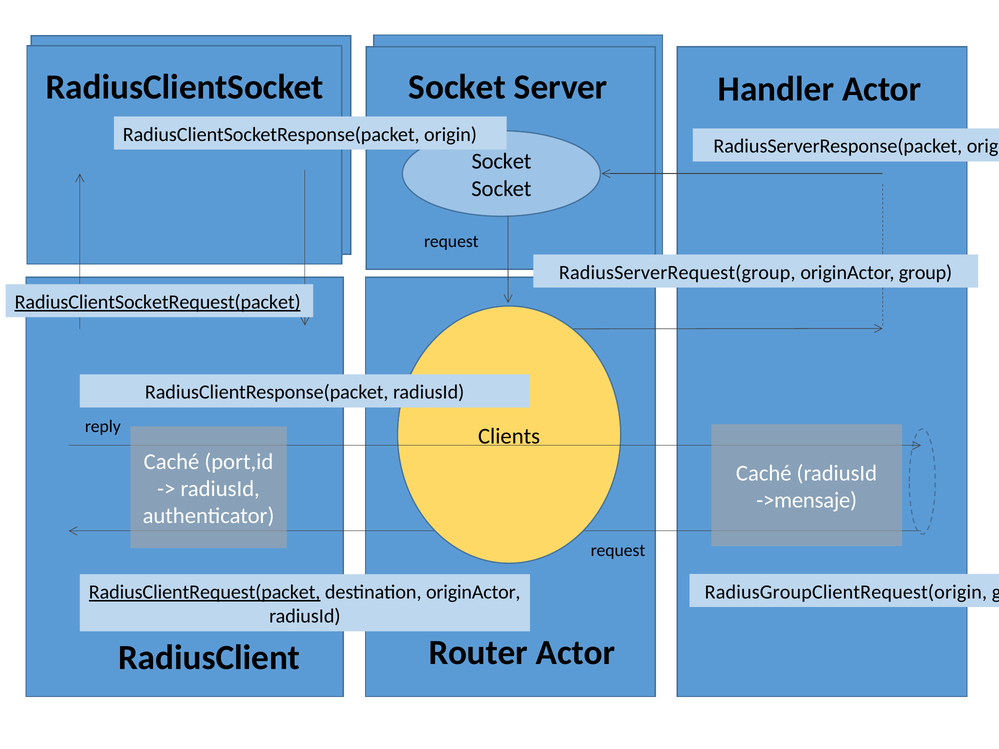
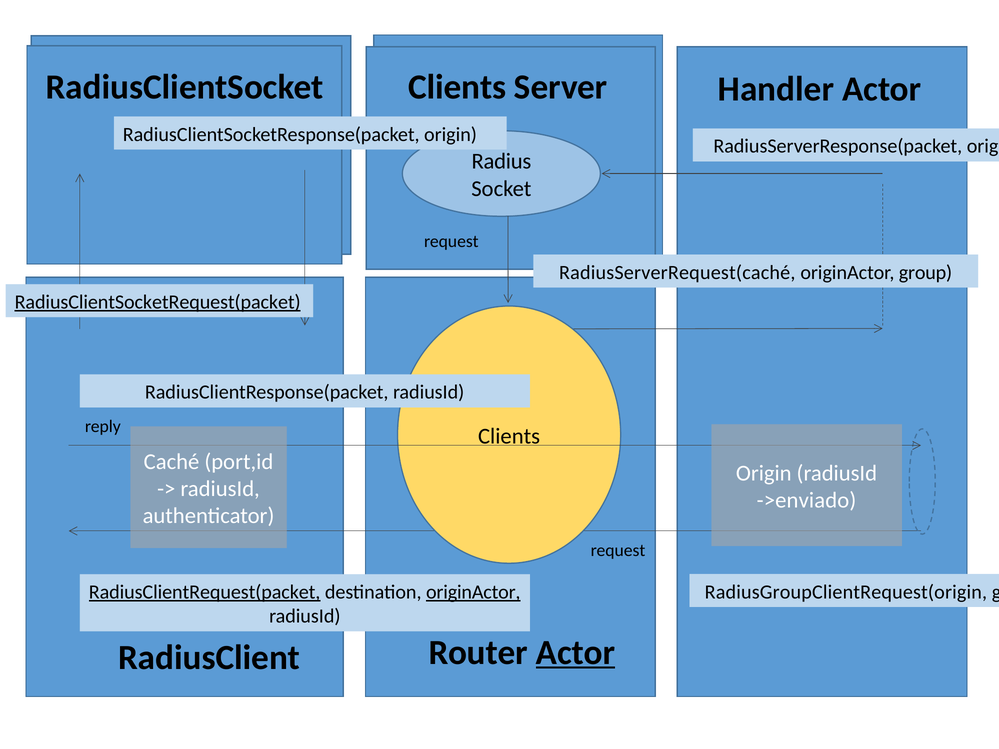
Socket at (457, 87): Socket -> Clients
Socket at (501, 162): Socket -> Radius
RadiusServerRequest(group: RadiusServerRequest(group -> RadiusServerRequest(caché
Caché at (764, 473): Caché -> Origin
->mensaje: ->mensaje -> ->enviado
originActor at (473, 592) underline: none -> present
Actor at (575, 653) underline: none -> present
